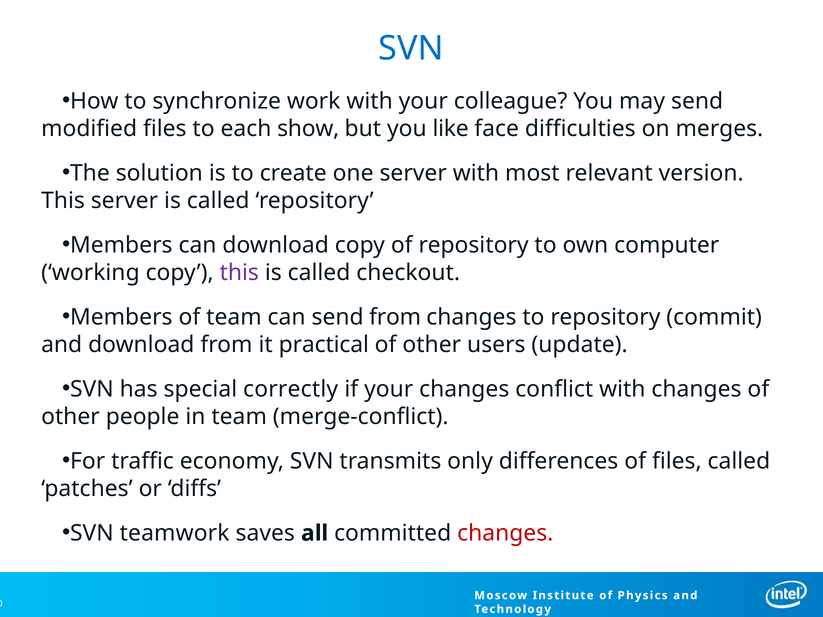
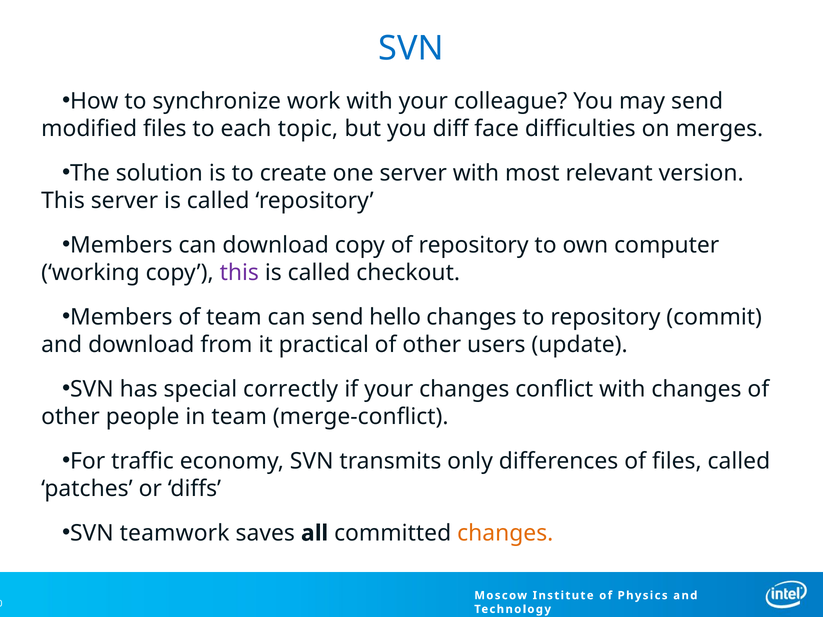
show: show -> topic
like: like -> diff
send from: from -> hello
changes at (505, 533) colour: red -> orange
